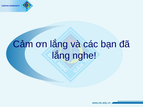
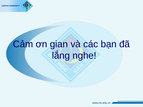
ơn lắng: lắng -> gian
